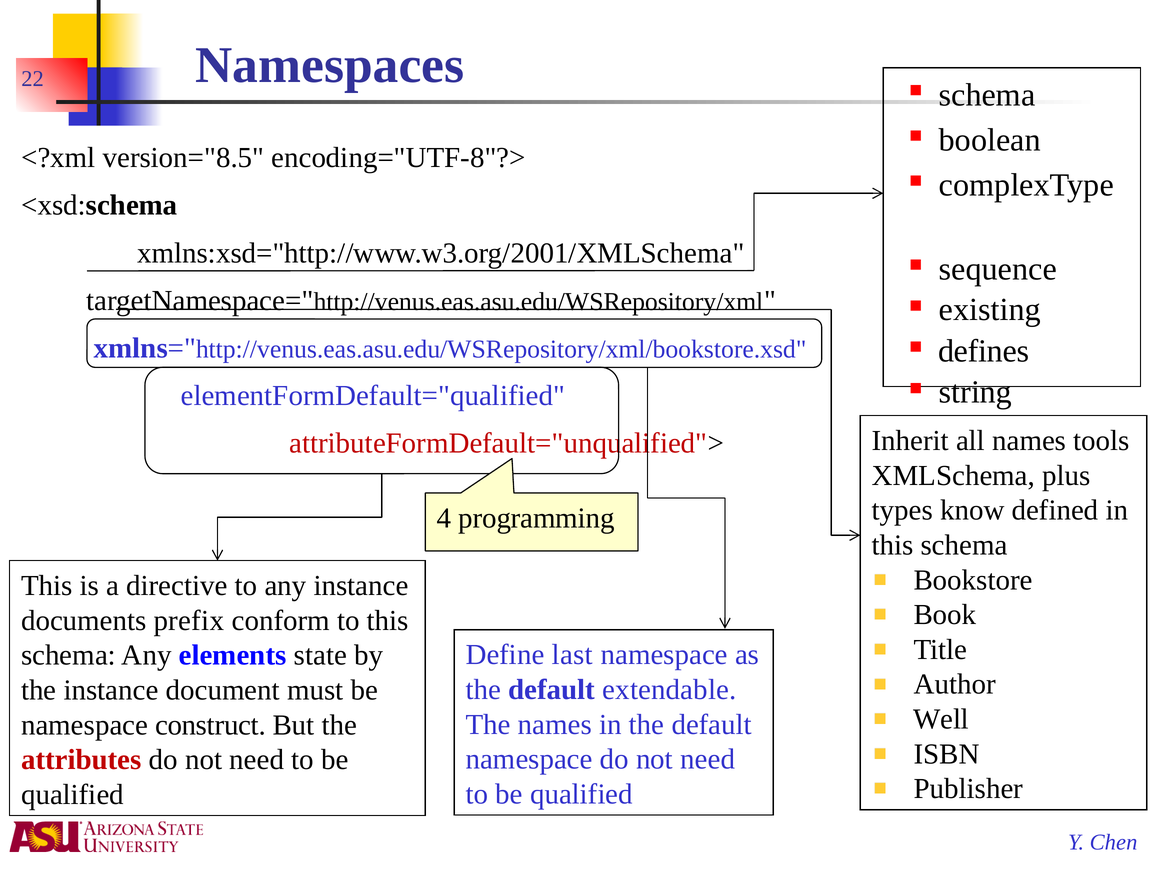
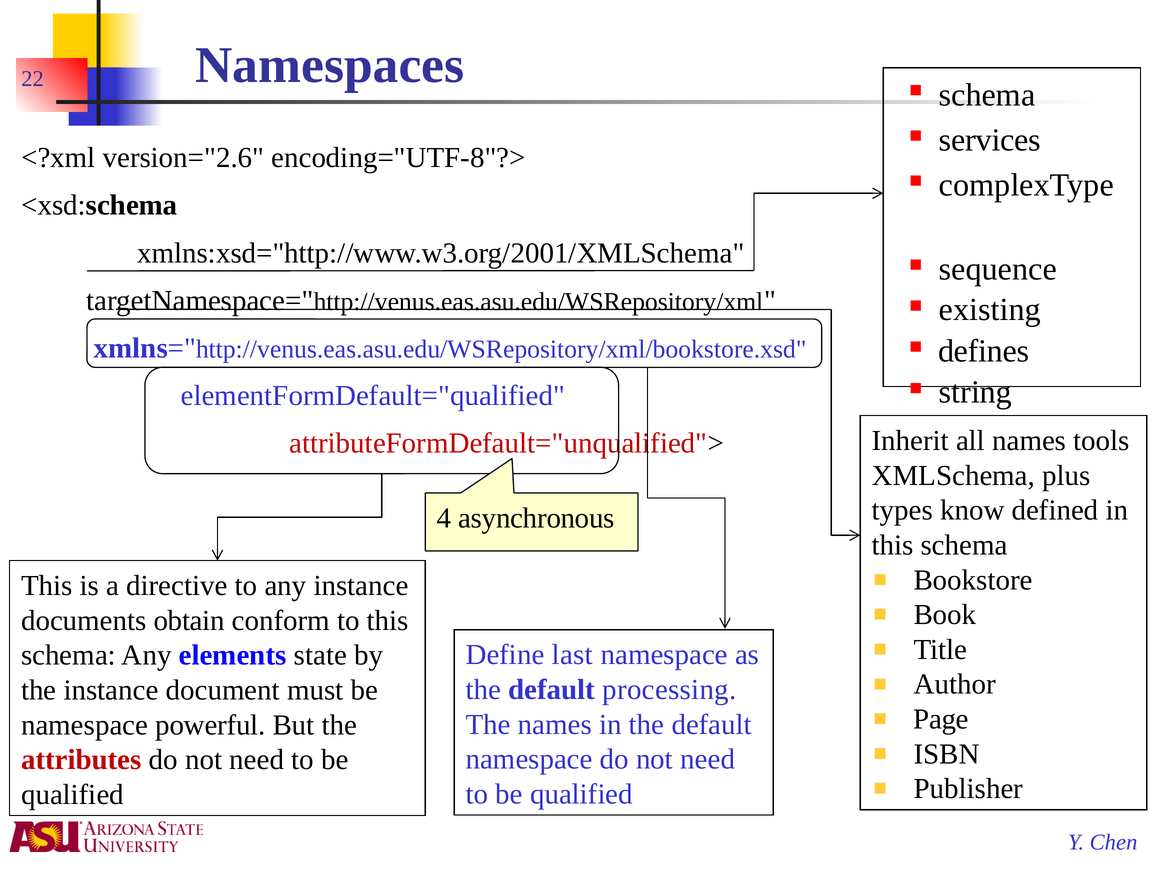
boolean: boolean -> services
version="8.5: version="8.5 -> version="2.6
programming: programming -> asynchronous
prefix: prefix -> obtain
extendable: extendable -> processing
Well: Well -> Page
construct: construct -> powerful
